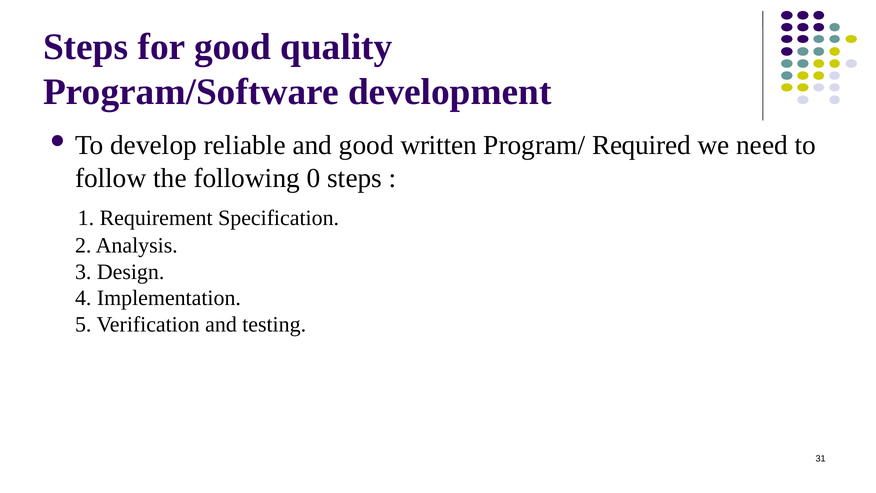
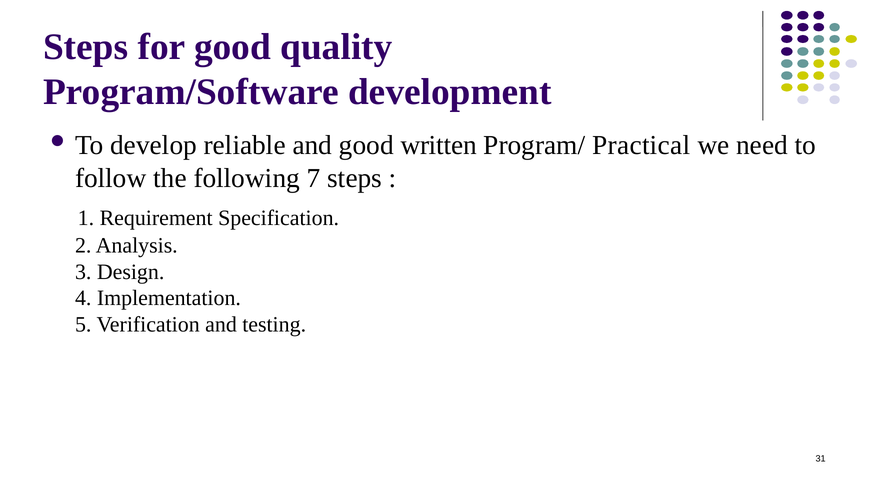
Required: Required -> Practical
0: 0 -> 7
